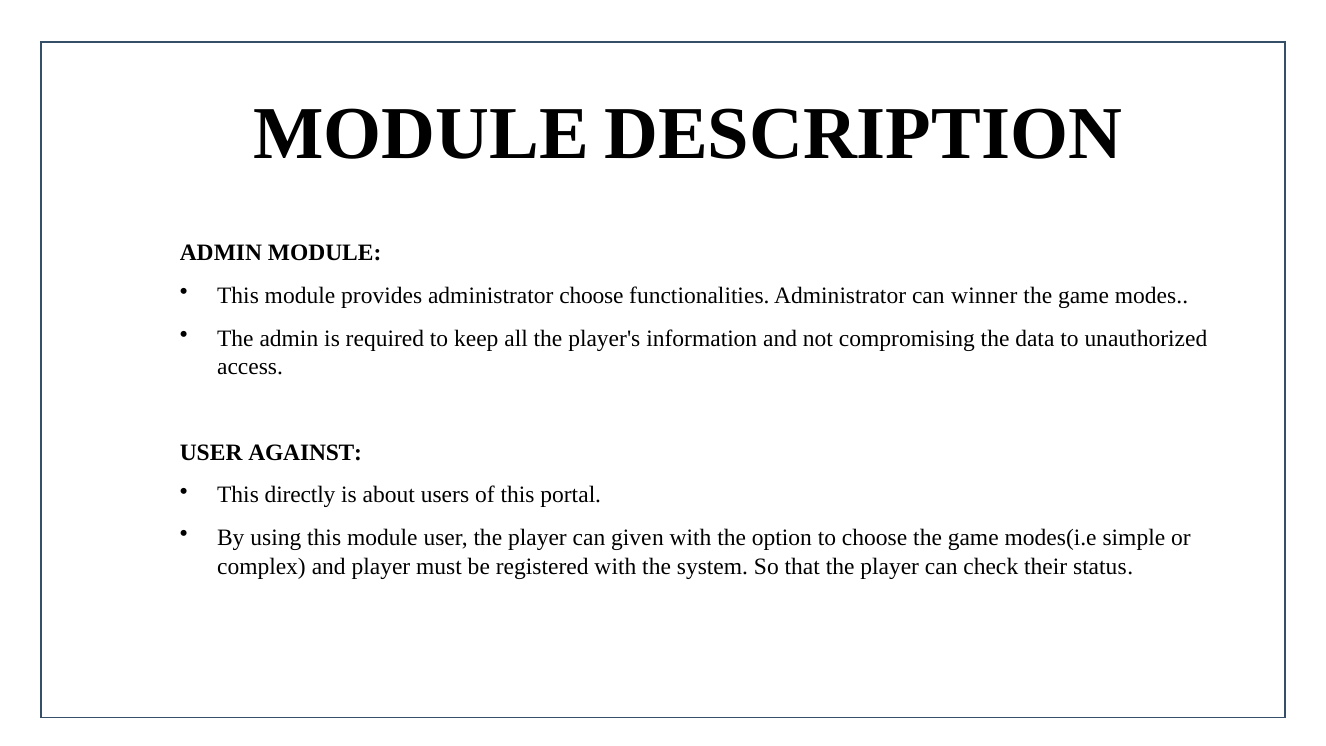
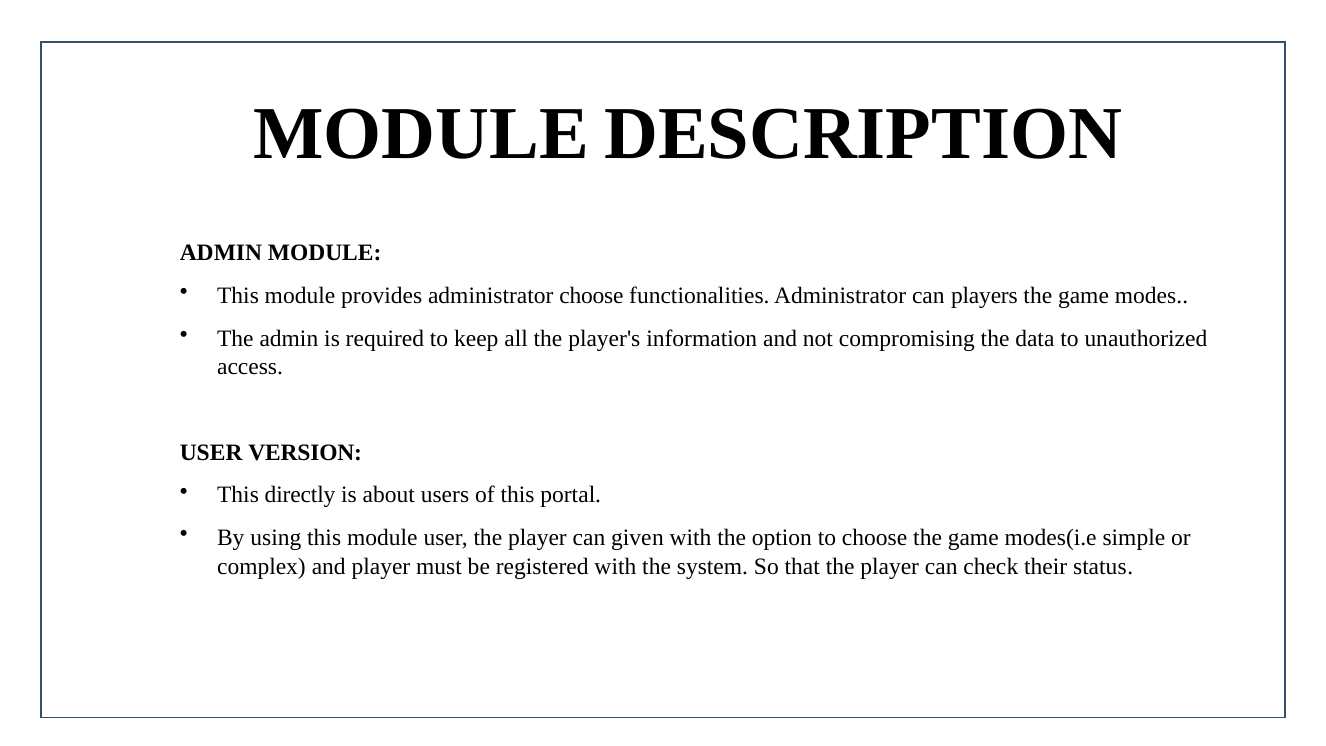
winner: winner -> players
AGAINST: AGAINST -> VERSION
